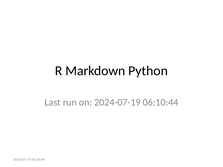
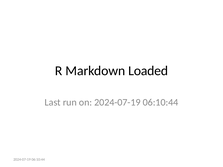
Python: Python -> Loaded
